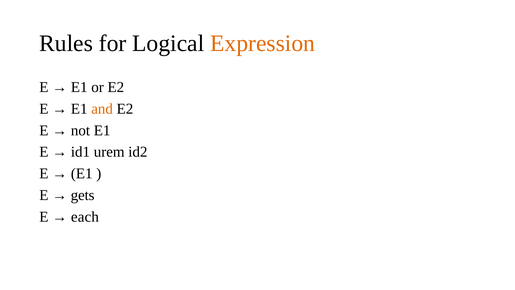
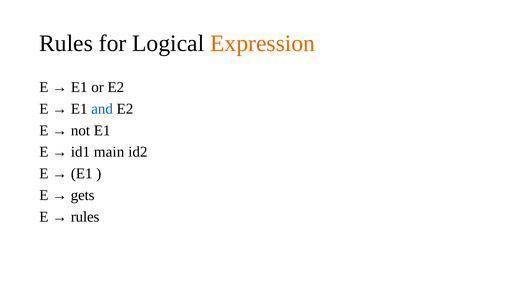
and colour: orange -> blue
urem: urem -> main
each at (85, 217): each -> rules
